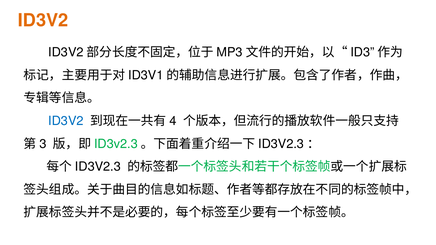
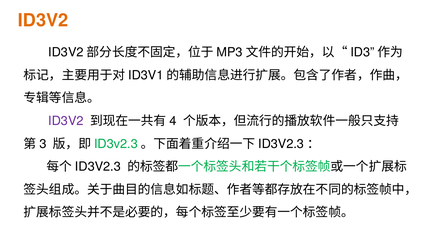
ID3V2 at (66, 121) colour: blue -> purple
